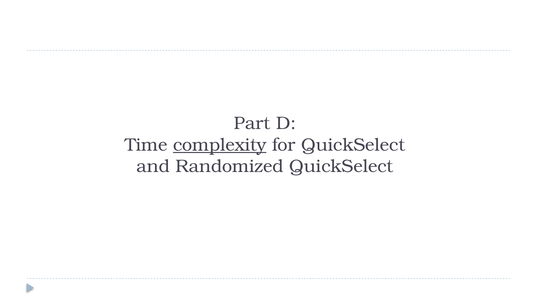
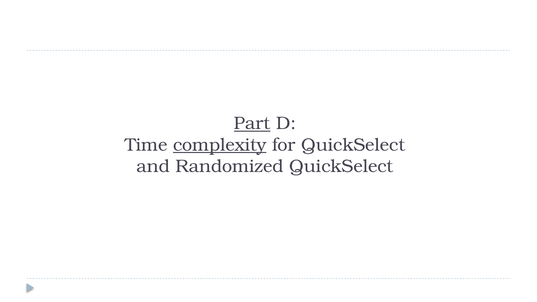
Part underline: none -> present
